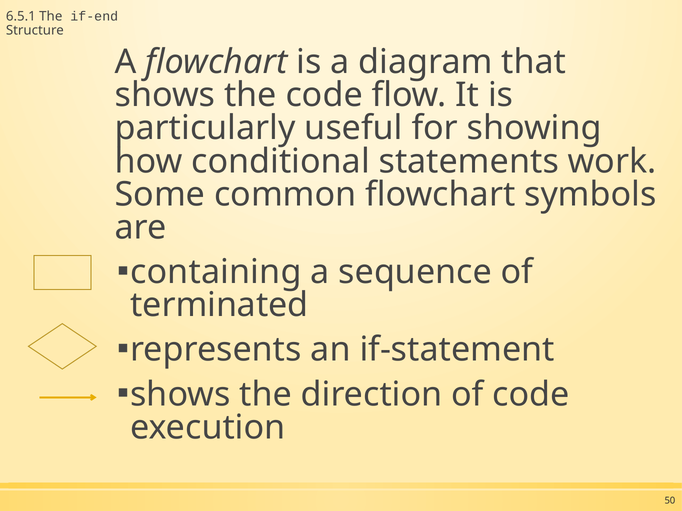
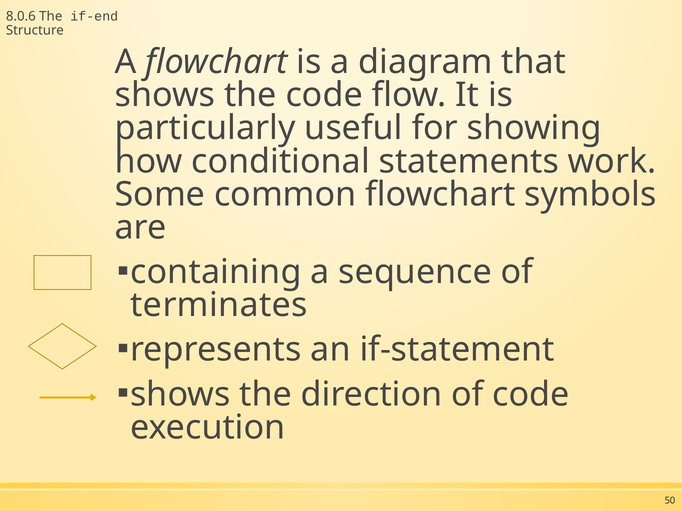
6.5.1: 6.5.1 -> 8.0.6
terminated: terminated -> terminates
